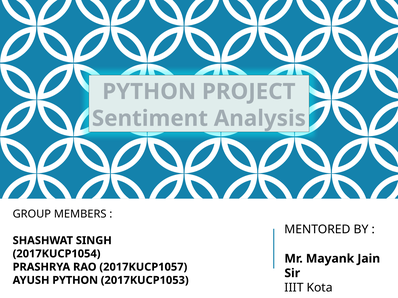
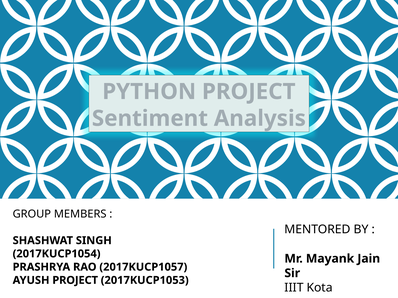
AYUSH PYTHON: PYTHON -> PROJECT
